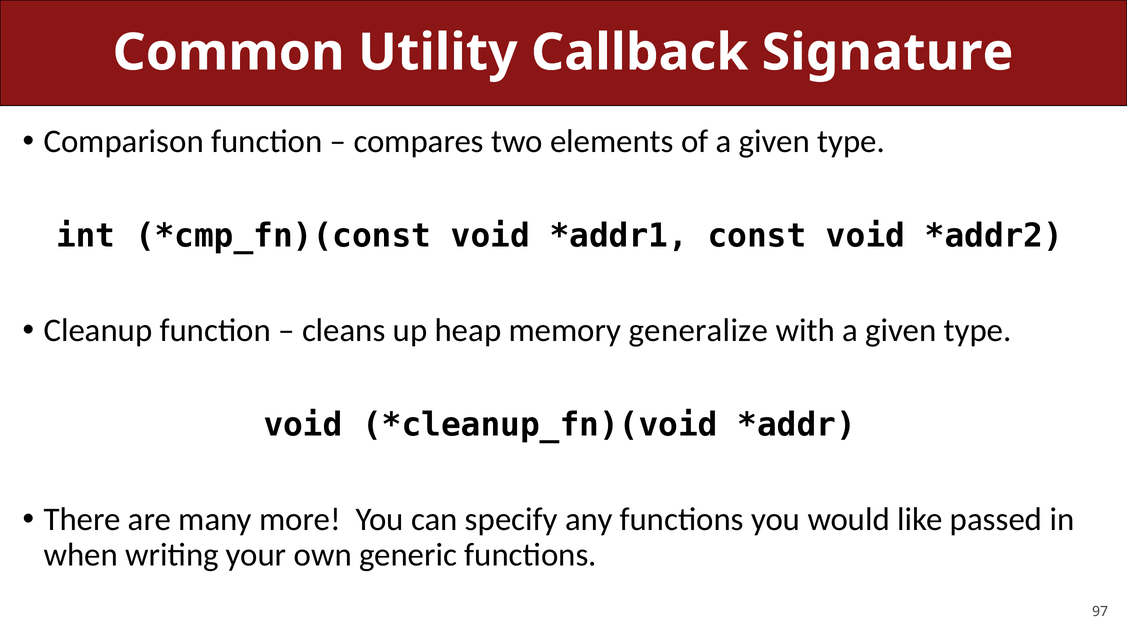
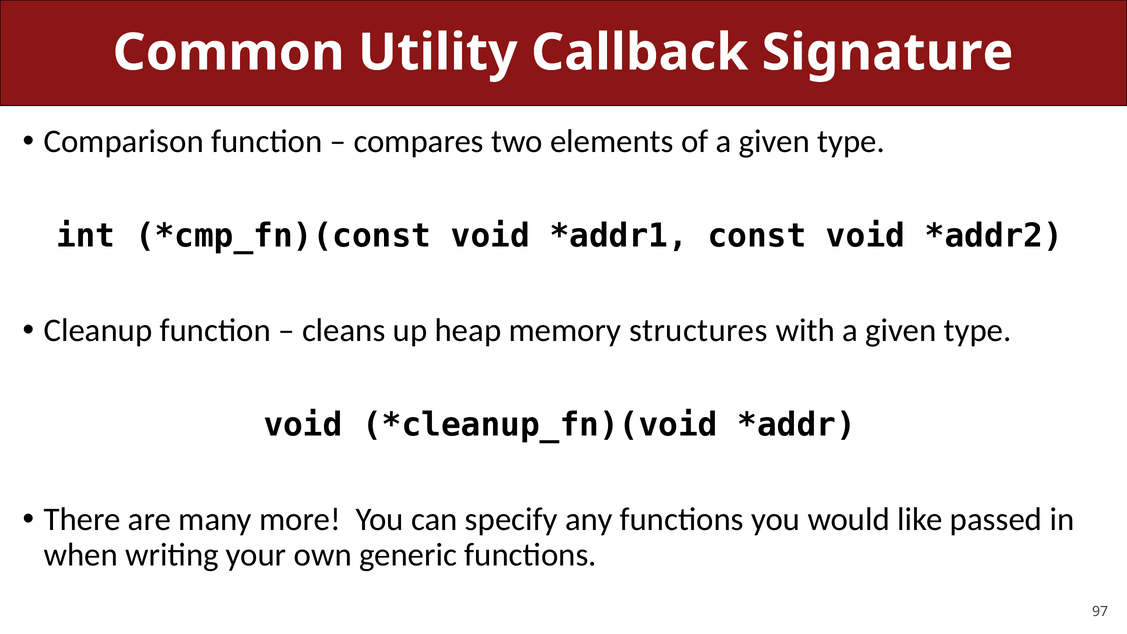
generalize: generalize -> structures
